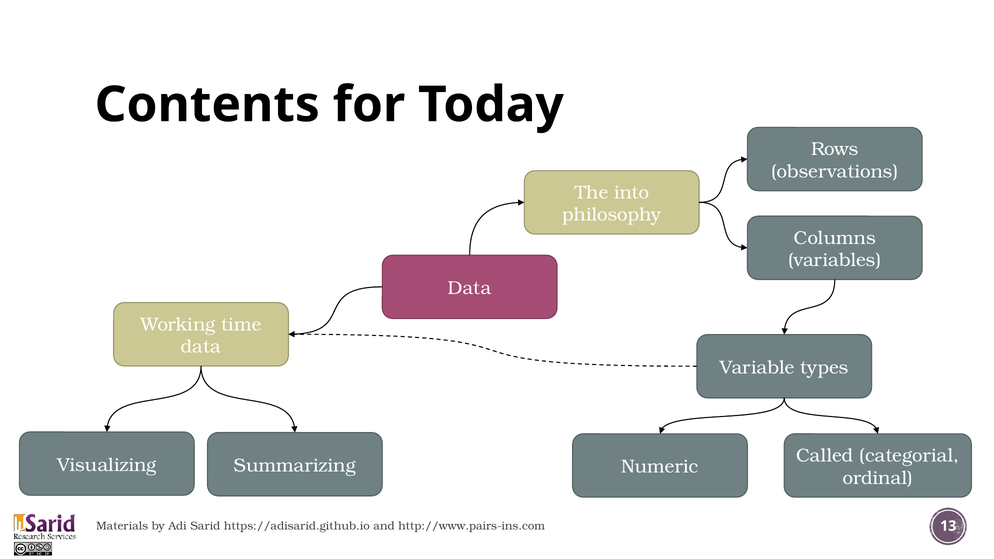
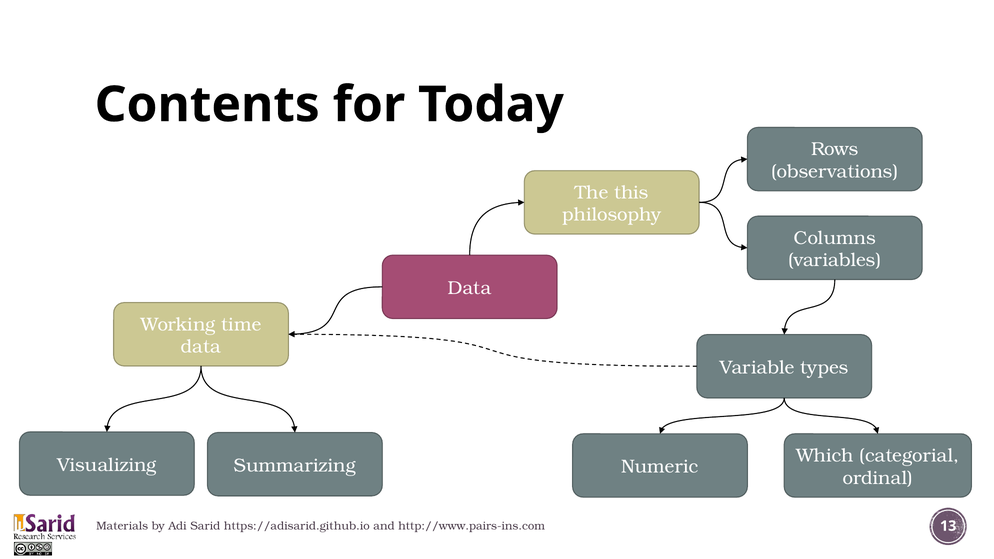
into: into -> this
Called: Called -> Which
